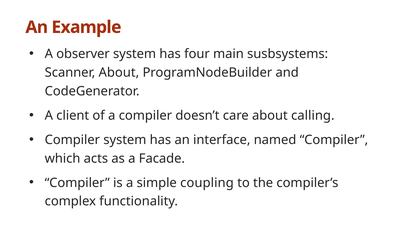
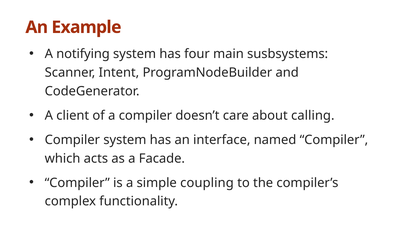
observer: observer -> notifying
Scanner About: About -> Intent
